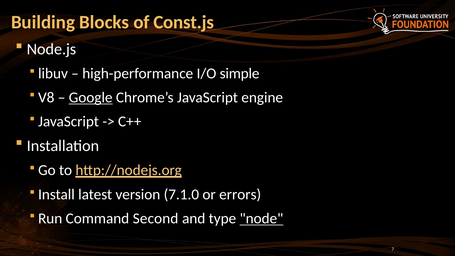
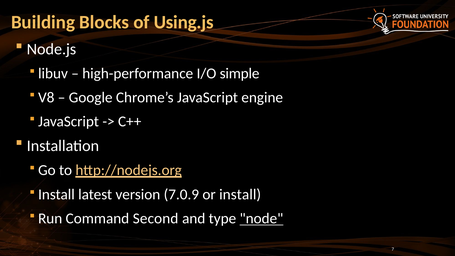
Const.js: Const.js -> Using.js
Google underline: present -> none
7.1.0: 7.1.0 -> 7.0.9
or errors: errors -> install
